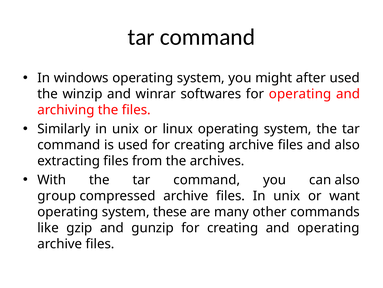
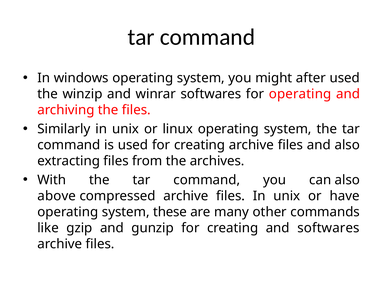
group: group -> above
want: want -> have
and operating: operating -> softwares
